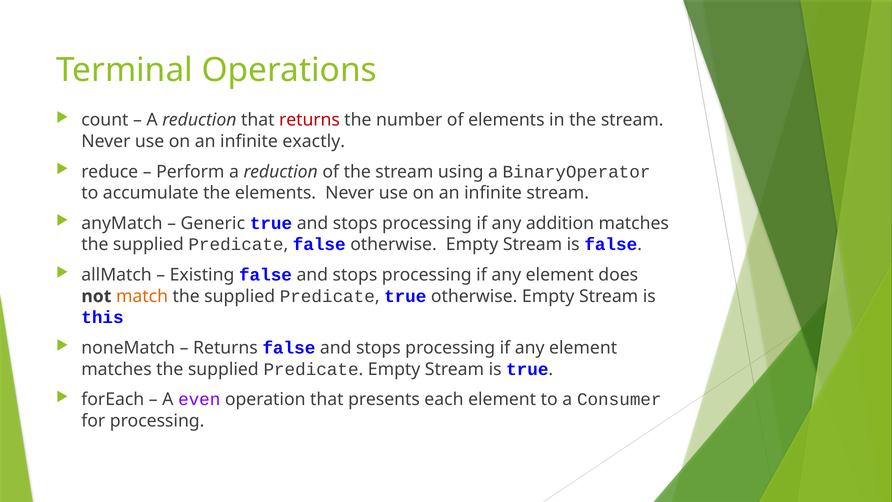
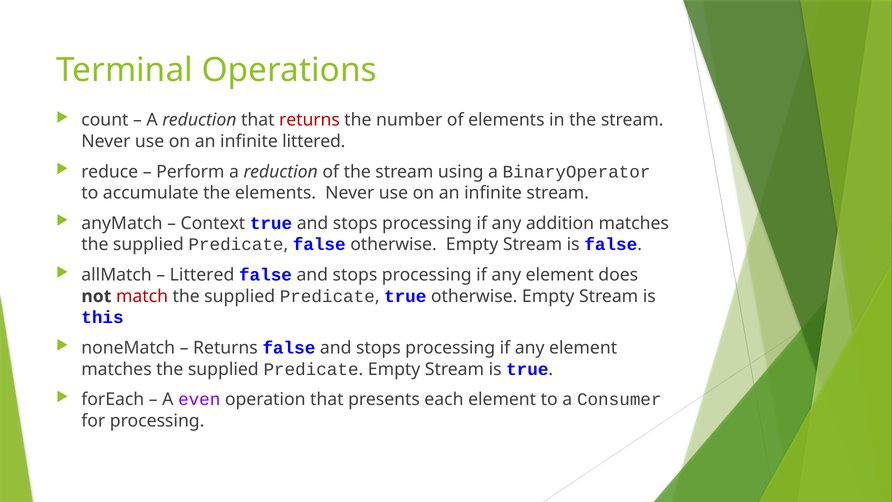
infinite exactly: exactly -> littered
Generic: Generic -> Context
Existing at (202, 275): Existing -> Littered
match colour: orange -> red
